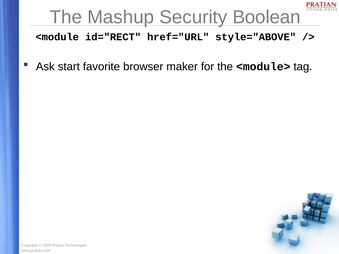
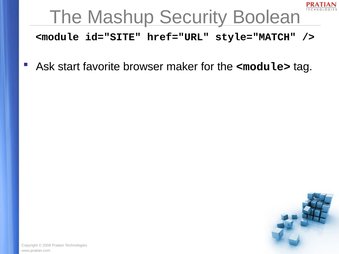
id="RECT: id="RECT -> id="SITE
style="ABOVE: style="ABOVE -> style="MATCH
